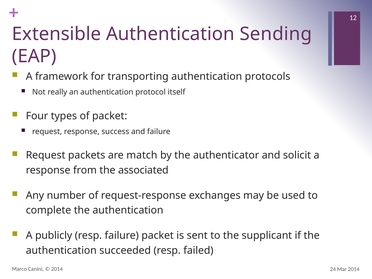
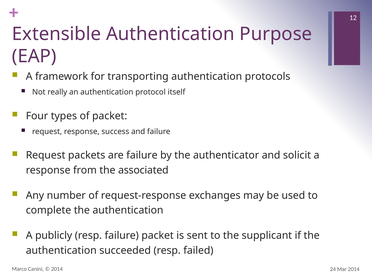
Sending: Sending -> Purpose
are match: match -> failure
